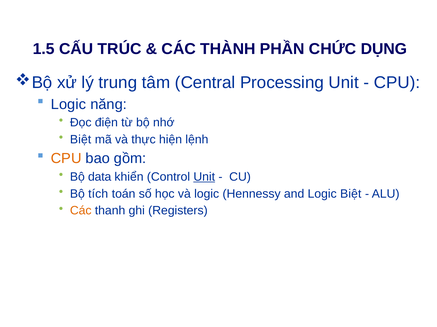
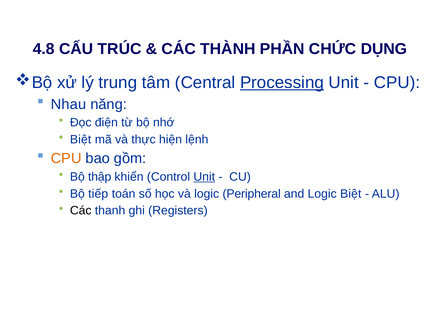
1.5: 1.5 -> 4.8
Processing underline: none -> present
Logic at (69, 104): Logic -> Nhau
data: data -> thập
tích: tích -> tiếp
Hennessy: Hennessy -> Peripheral
Các at (81, 211) colour: orange -> black
